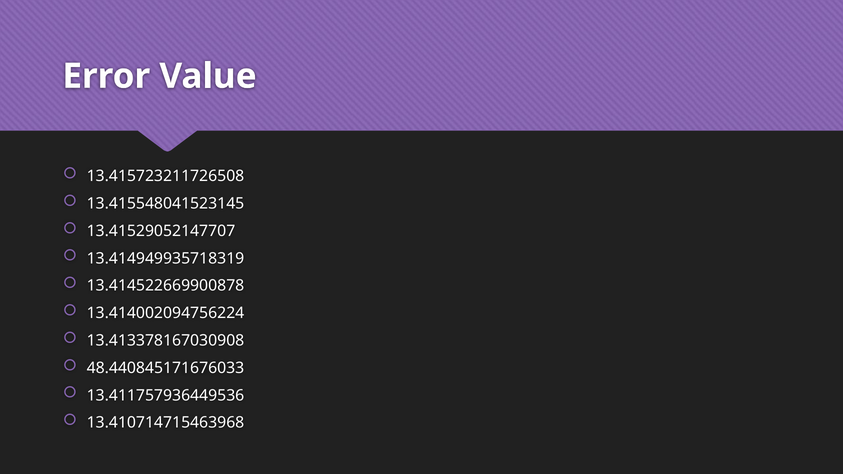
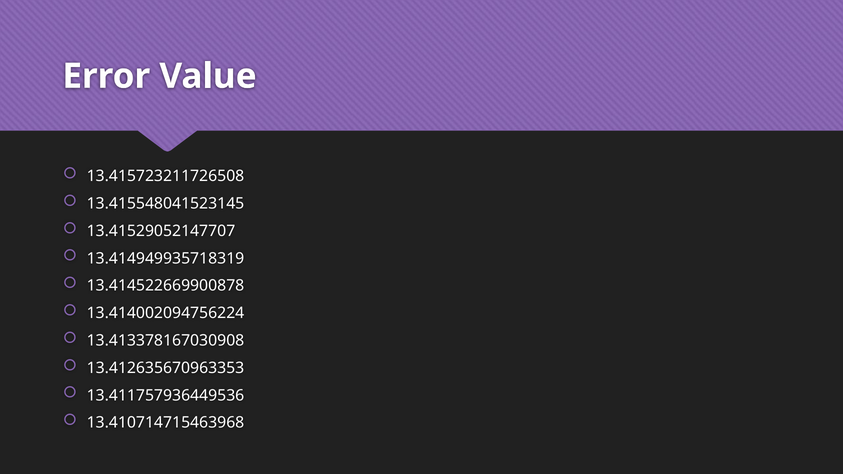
48.440845171676033: 48.440845171676033 -> 13.412635670963353
